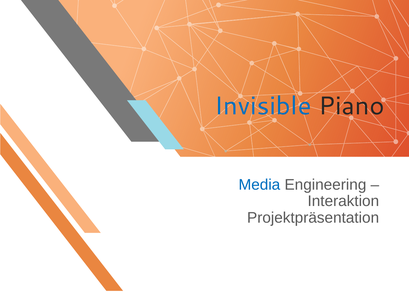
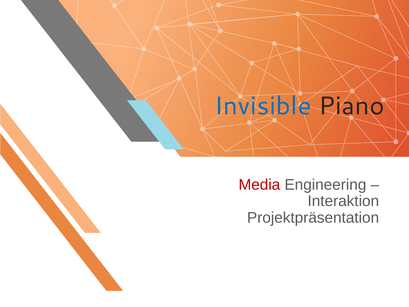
Media colour: blue -> red
